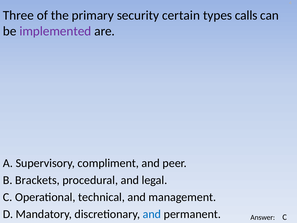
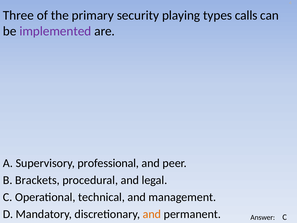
certain: certain -> playing
compliment: compliment -> professional
and at (152, 214) colour: blue -> orange
